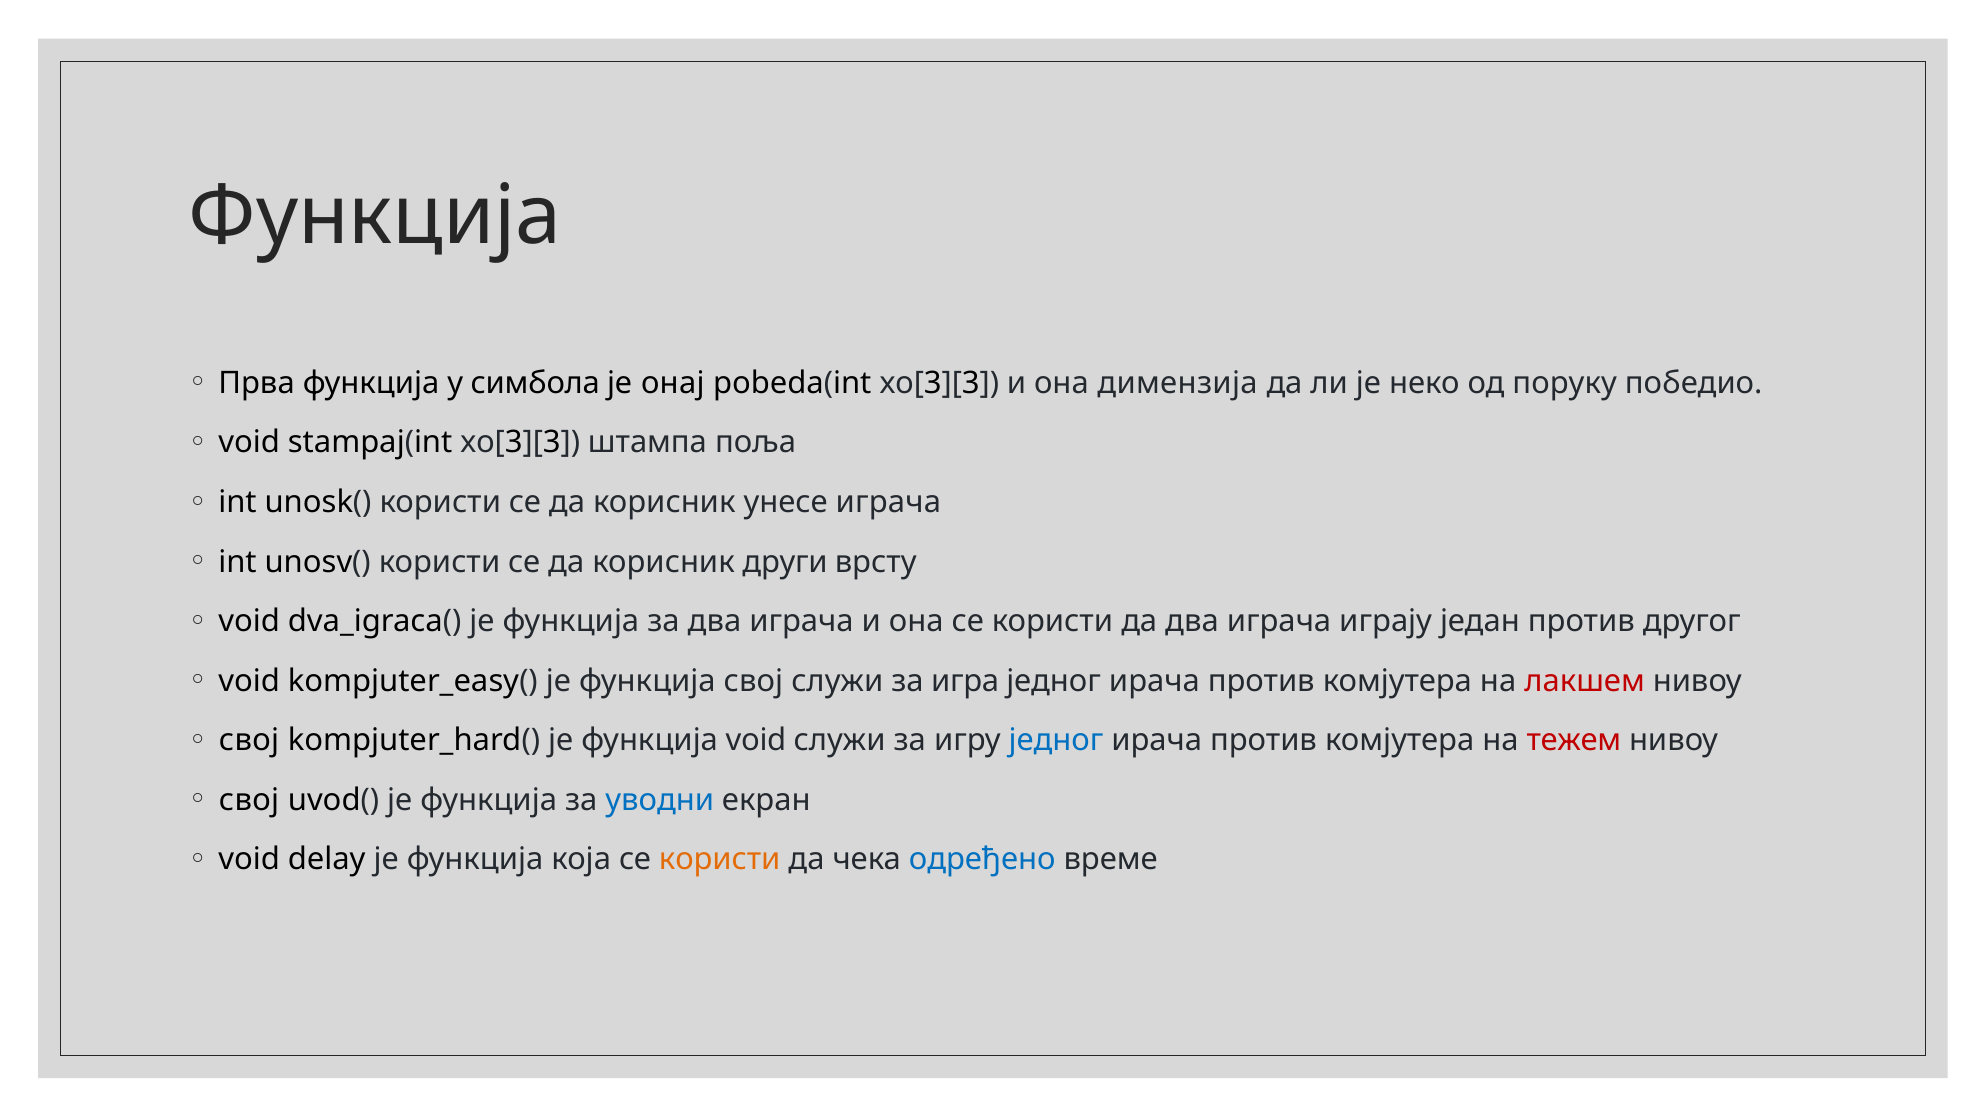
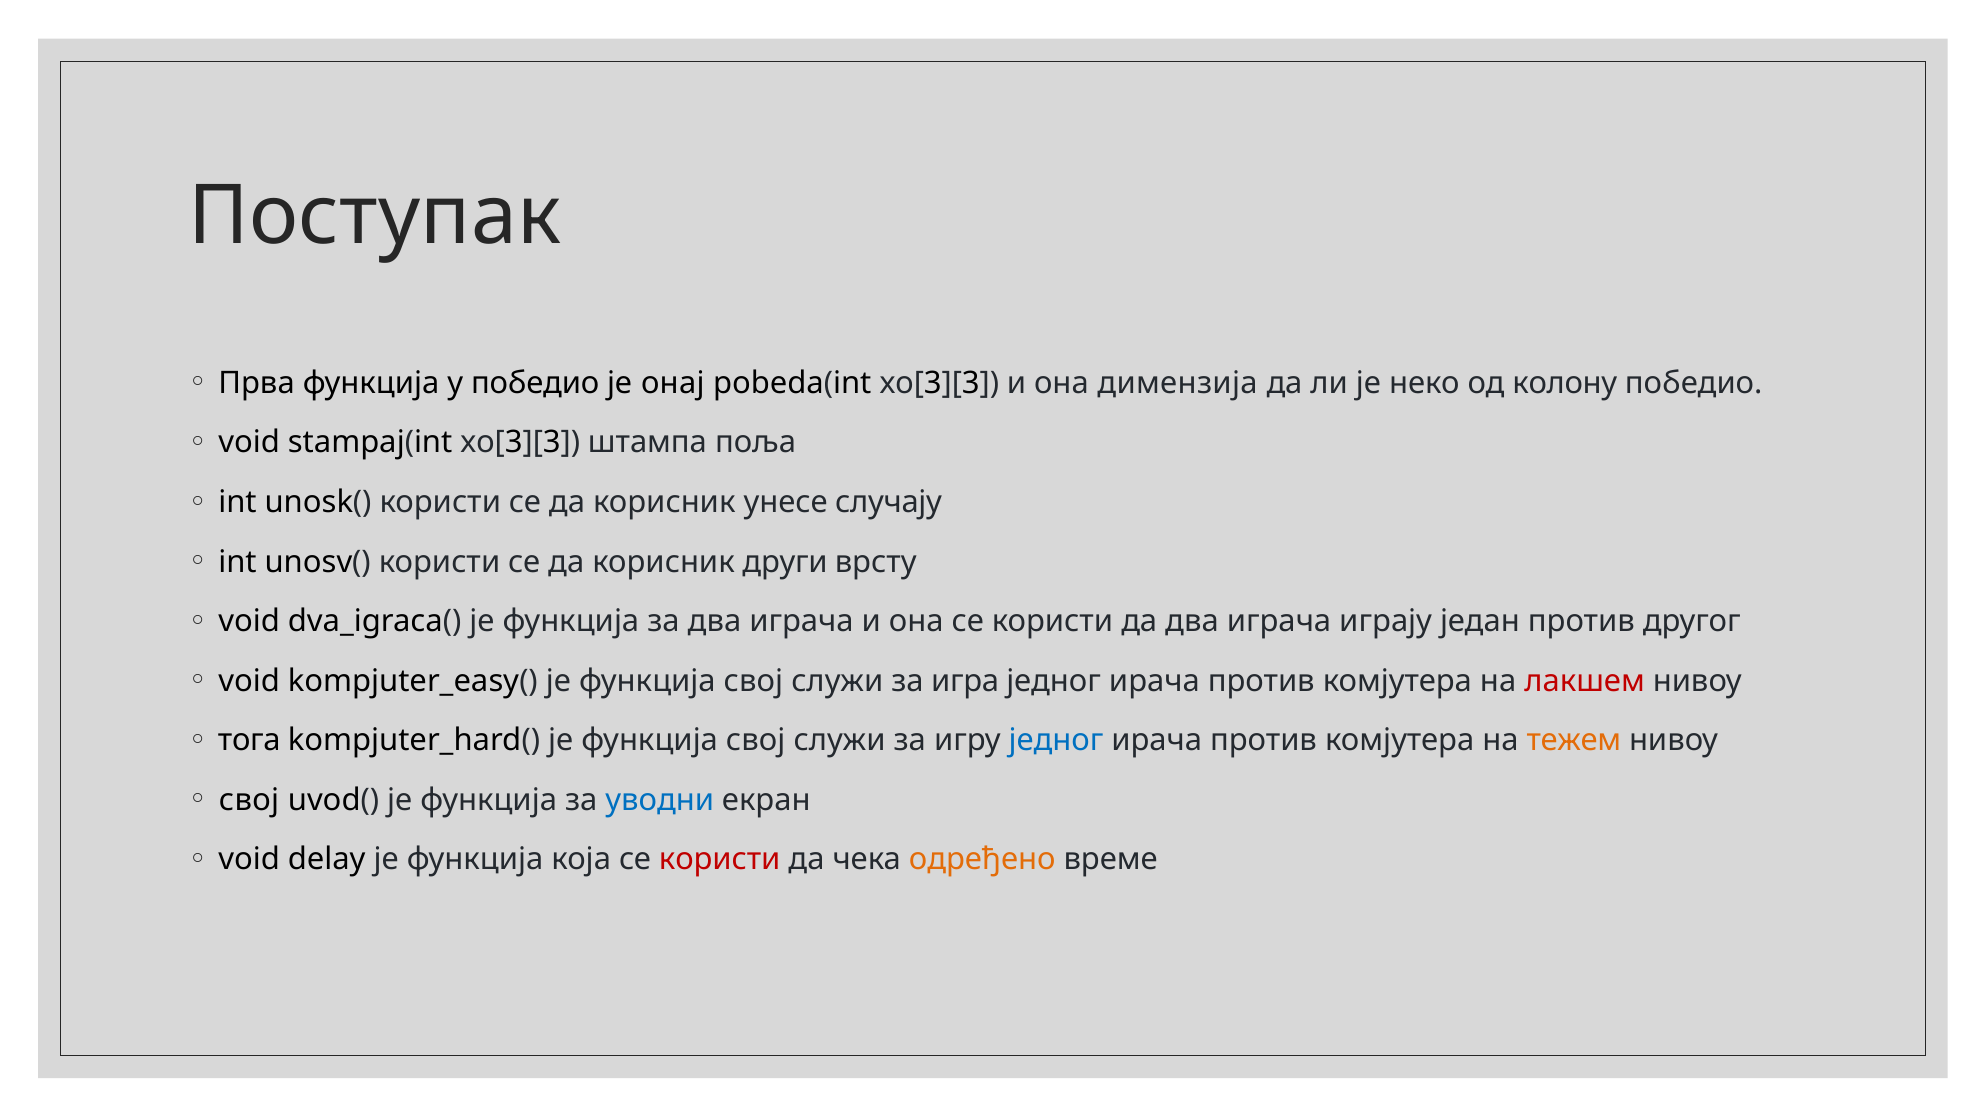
Функција at (375, 216): Функција -> Поступак
у симбола: симбола -> победио
поруку: поруку -> колону
унесе играча: играча -> случају
свој at (249, 741): свој -> тога
kompjuter_hard( је функција void: void -> свој
тежем colour: red -> orange
користи at (720, 860) colour: orange -> red
одређено colour: blue -> orange
